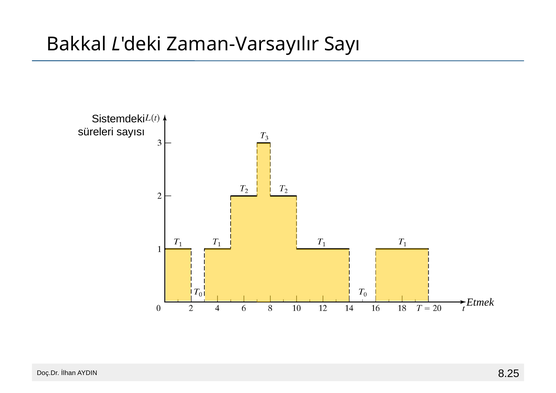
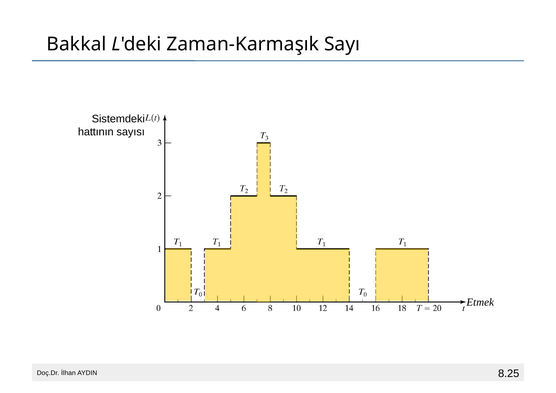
Zaman-Varsayılır: Zaman-Varsayılır -> Zaman-Karmaşık
süreleri: süreleri -> hattının
